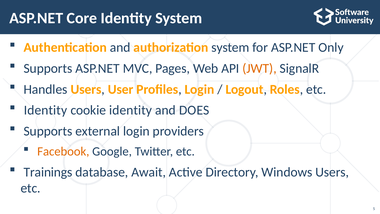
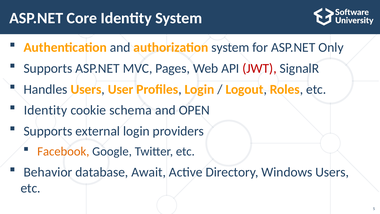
JWT colour: orange -> red
cookie identity: identity -> schema
DOES: DOES -> OPEN
Trainings: Trainings -> Behavior
